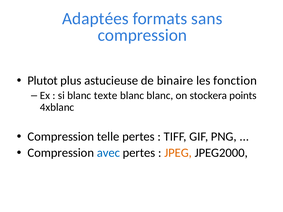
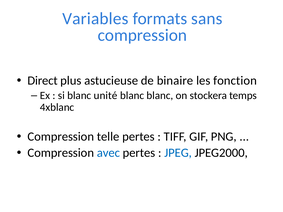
Adaptées: Adaptées -> Variables
Plutot: Plutot -> Direct
texte: texte -> unité
points: points -> temps
JPEG colour: orange -> blue
